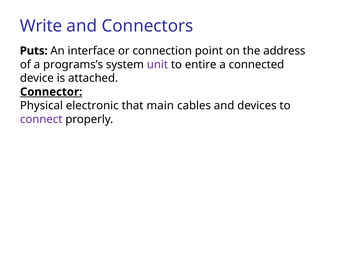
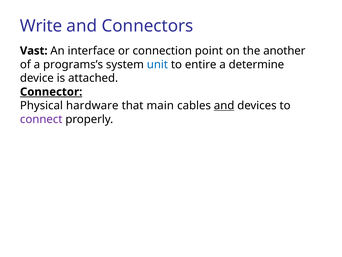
Puts: Puts -> Vast
address: address -> another
unit colour: purple -> blue
connected: connected -> determine
electronic: electronic -> hardware
and at (224, 105) underline: none -> present
